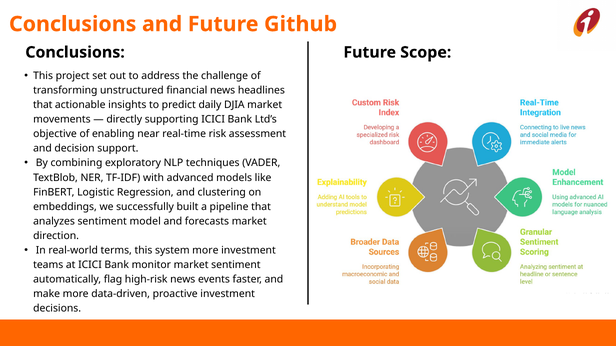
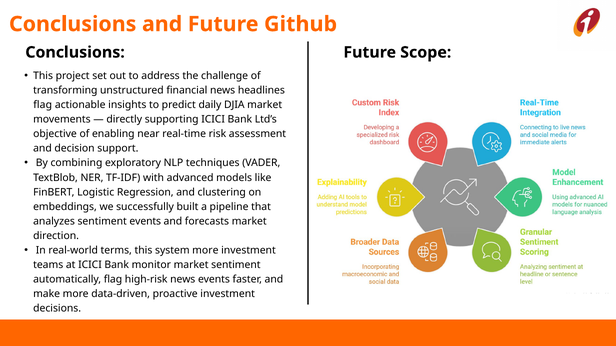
that at (43, 105): that -> flag
sentiment model: model -> events
